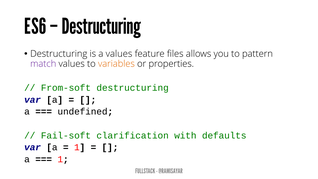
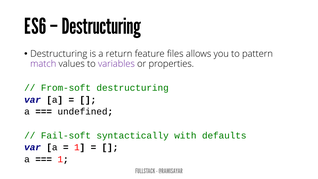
a values: values -> return
variables colour: orange -> purple
clarification: clarification -> syntactically
